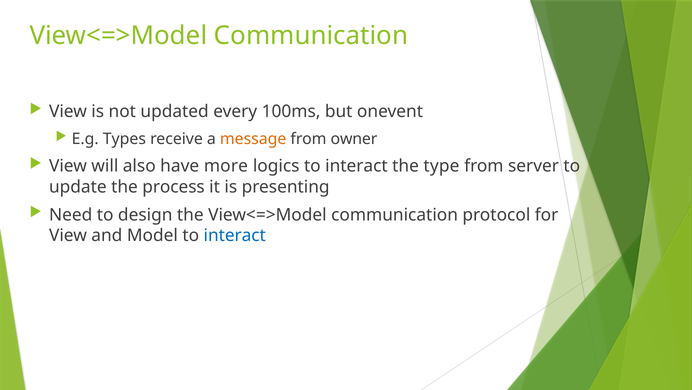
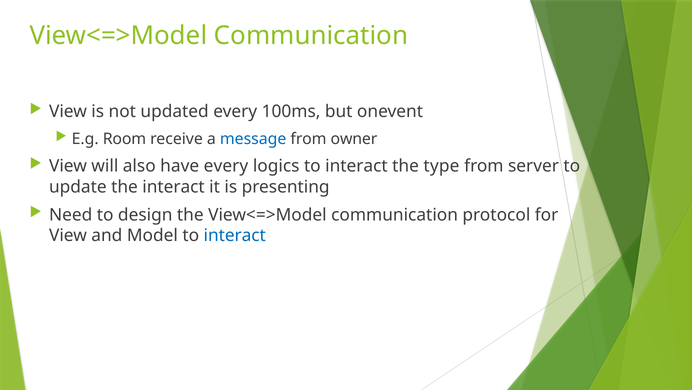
Types: Types -> Room
message colour: orange -> blue
have more: more -> every
the process: process -> interact
